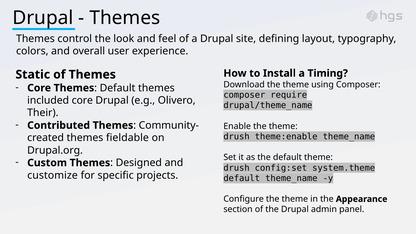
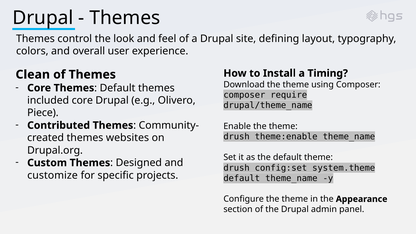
Static: Static -> Clean
Their: Their -> Piece
fieldable: fieldable -> websites
